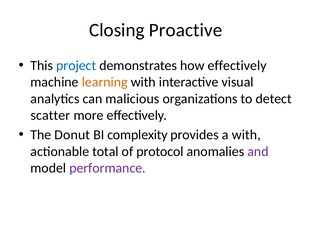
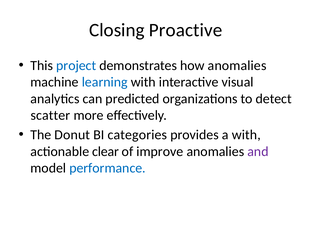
how effectively: effectively -> anomalies
learning colour: orange -> blue
malicious: malicious -> predicted
complexity: complexity -> categories
total: total -> clear
protocol: protocol -> improve
performance colour: purple -> blue
